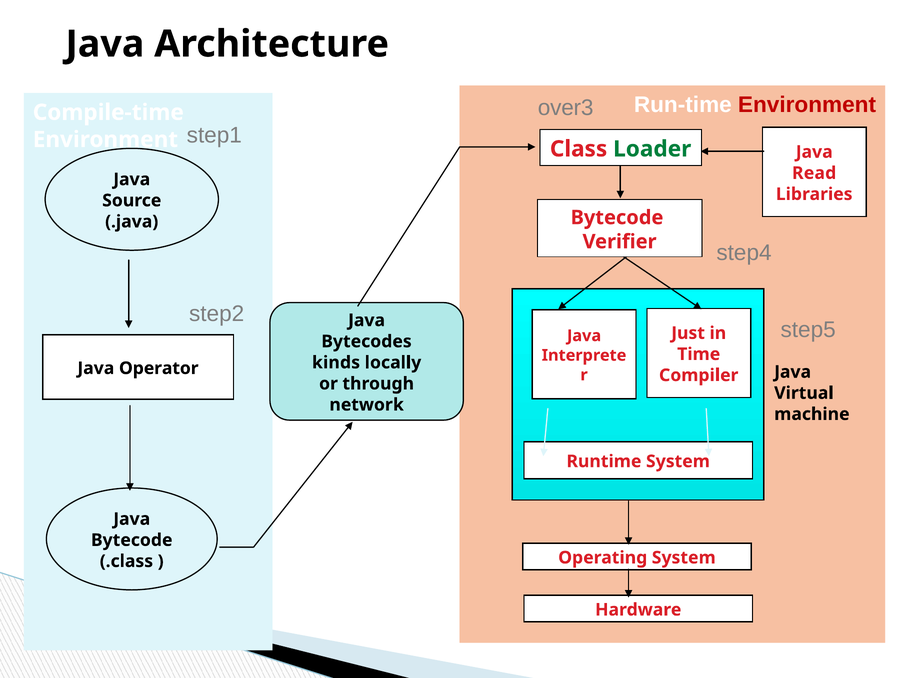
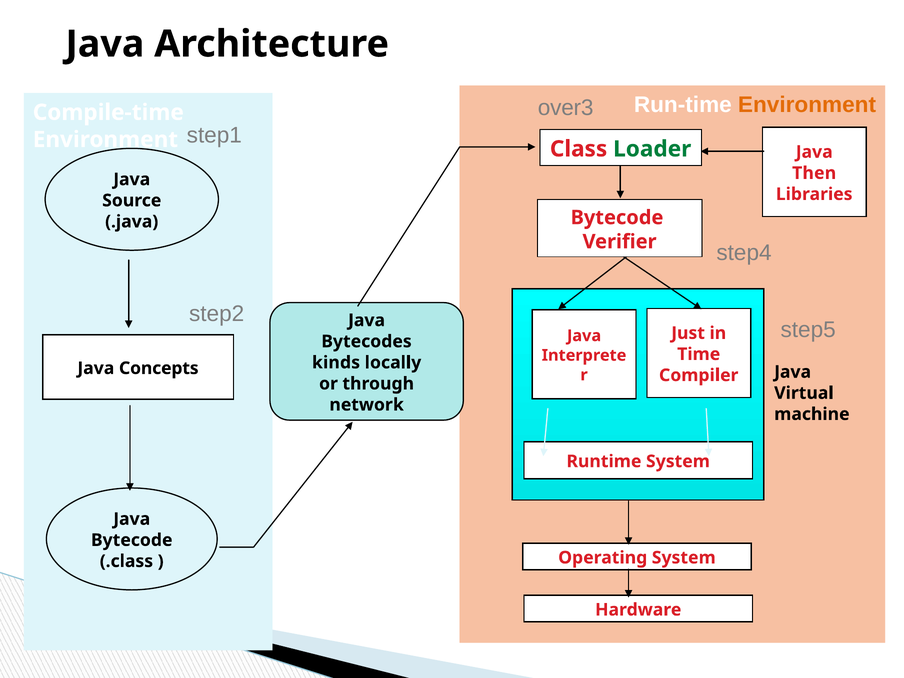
Environment at (807, 105) colour: red -> orange
Read: Read -> Then
Operator: Operator -> Concepts
